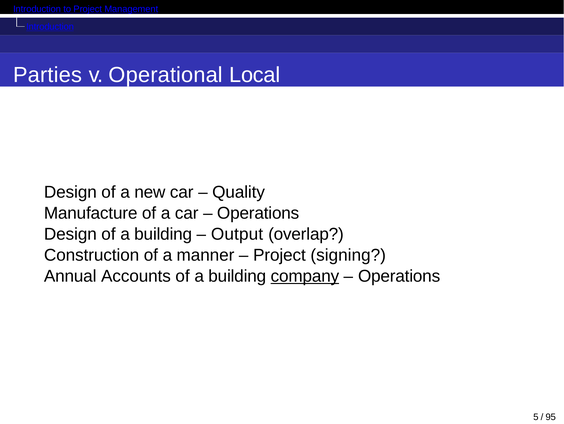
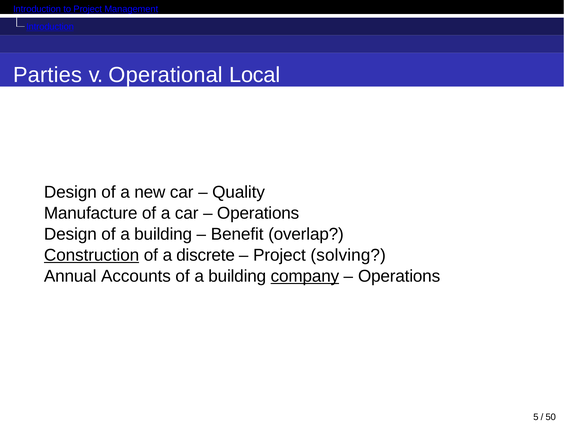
Output: Output -> Benefit
Construction underline: none -> present
manner: manner -> discrete
signing: signing -> solving
95: 95 -> 50
